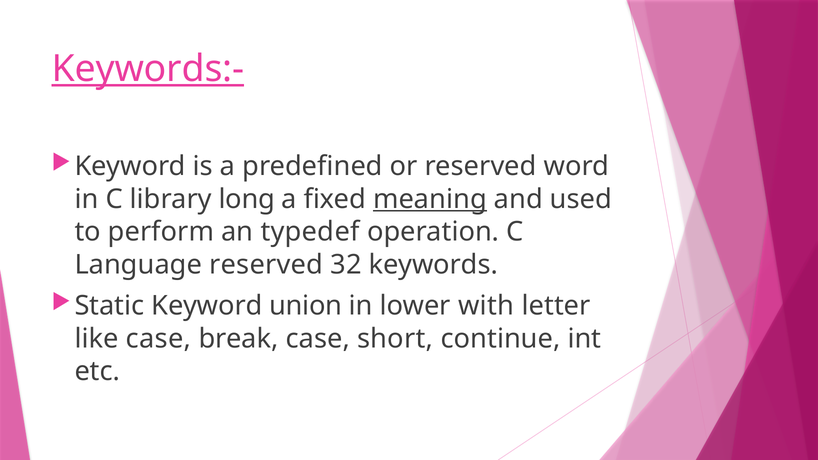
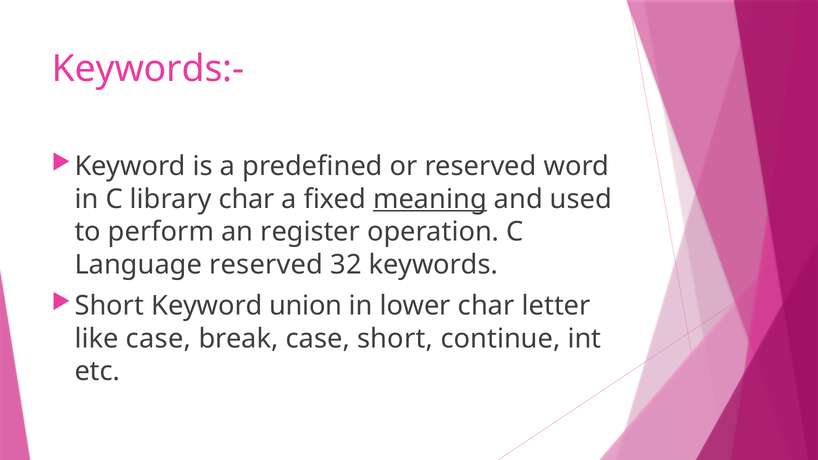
Keywords:- underline: present -> none
library long: long -> char
typedef: typedef -> register
Static at (109, 306): Static -> Short
lower with: with -> char
